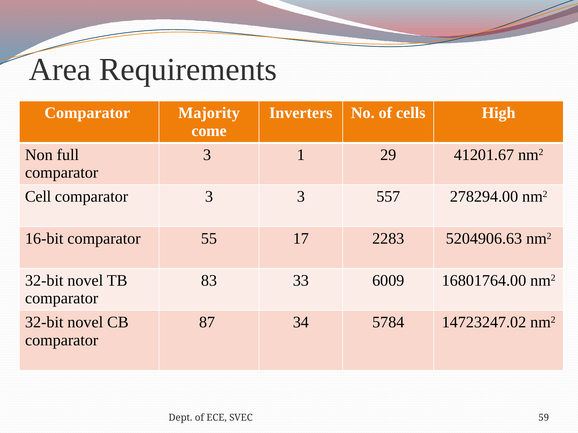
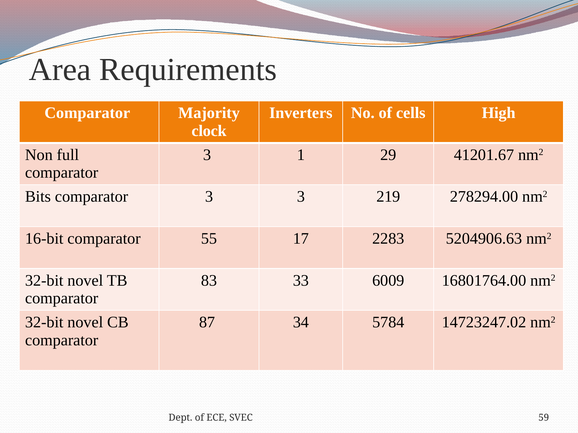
come: come -> clock
Cell: Cell -> Bits
557: 557 -> 219
